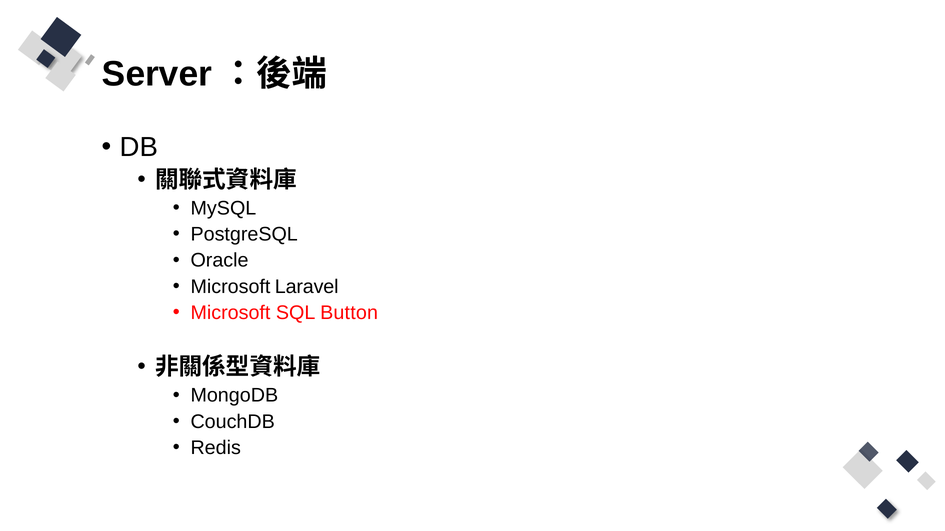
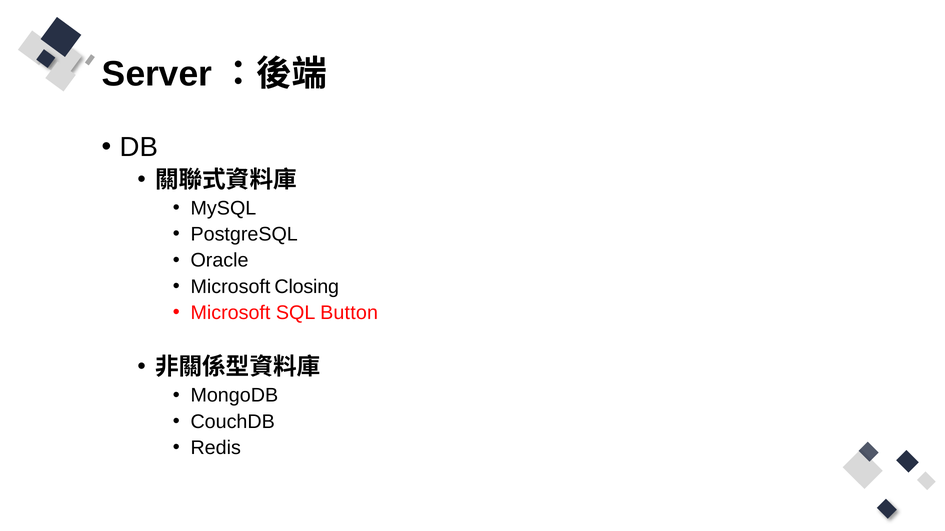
Laravel: Laravel -> Closing
